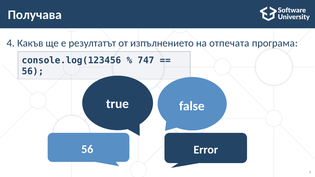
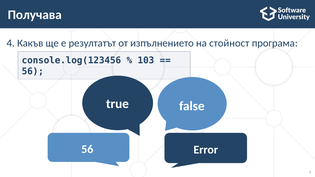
отпечата: отпечата -> стойност
747: 747 -> 103
